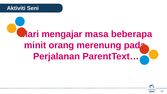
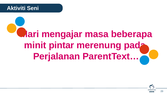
orang: orang -> pintar
